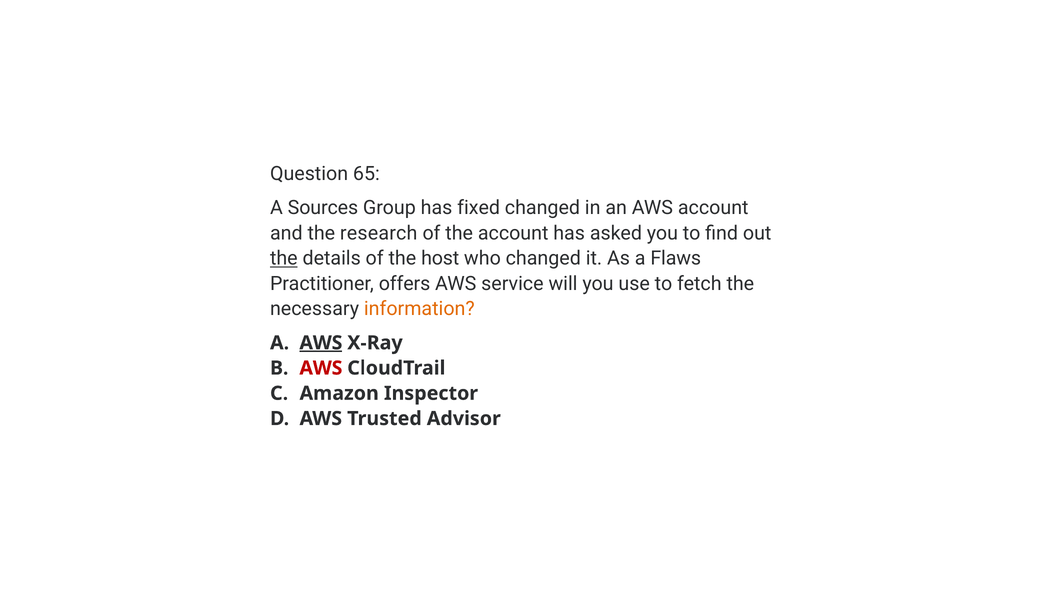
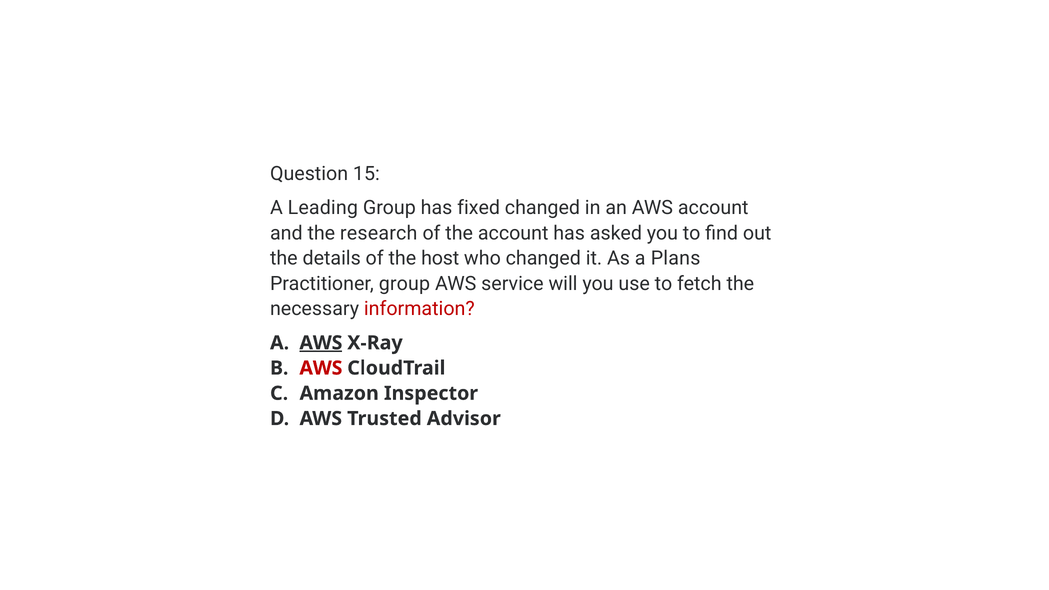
65: 65 -> 15
Sources: Sources -> Leading
the at (284, 258) underline: present -> none
Flaws: Flaws -> Plans
Practitioner offers: offers -> group
information colour: orange -> red
